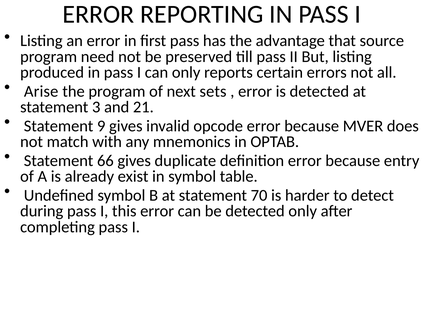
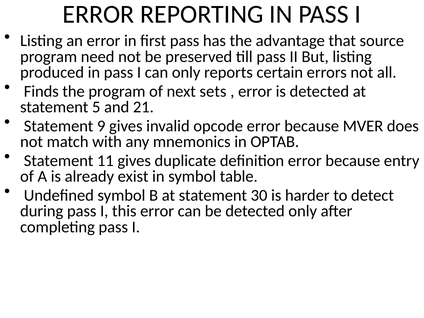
Arise: Arise -> Finds
3: 3 -> 5
66: 66 -> 11
70: 70 -> 30
